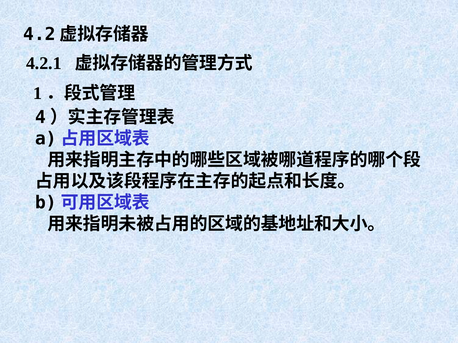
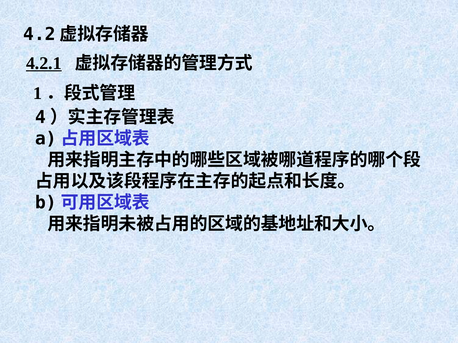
4.2.1 underline: none -> present
